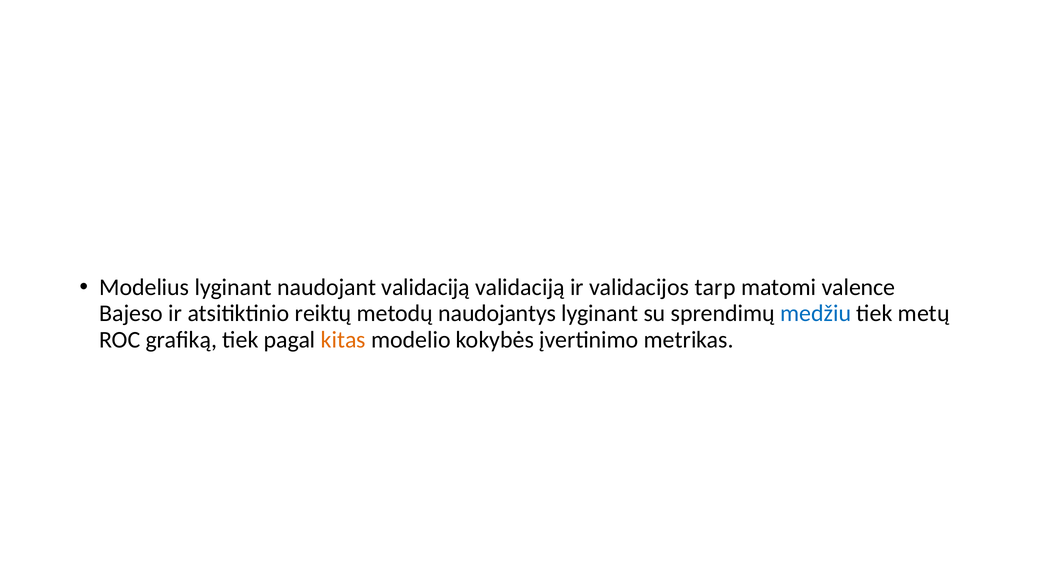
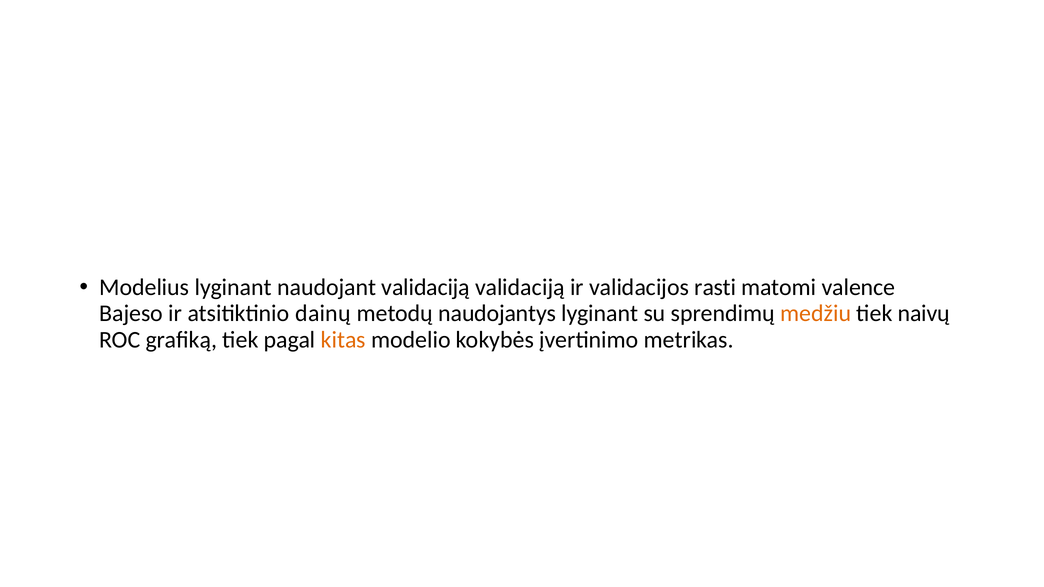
tarp: tarp -> rasti
reiktų: reiktų -> dainų
medžiu colour: blue -> orange
metų: metų -> naivų
